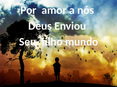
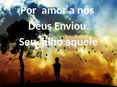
mundo: mundo -> aquele
